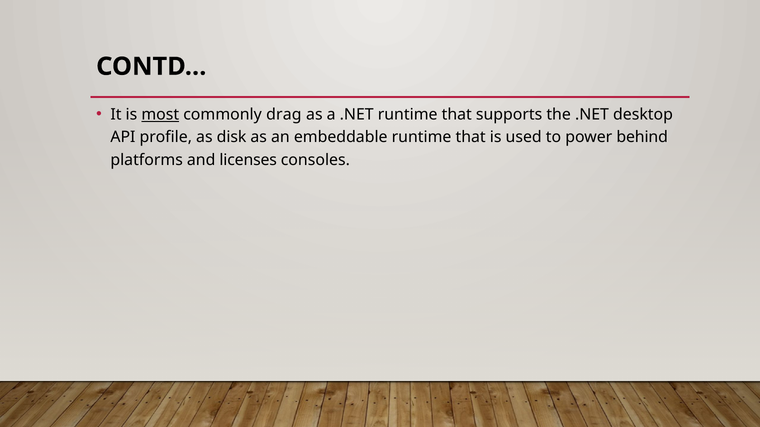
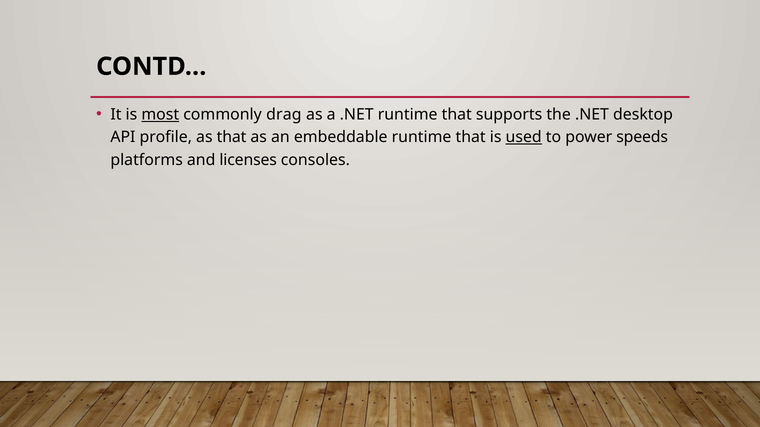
as disk: disk -> that
used underline: none -> present
behind: behind -> speeds
